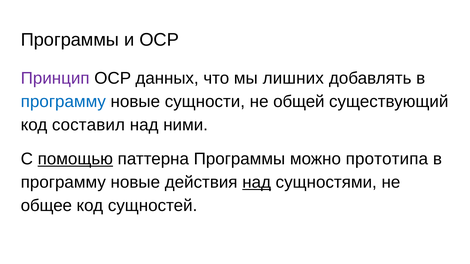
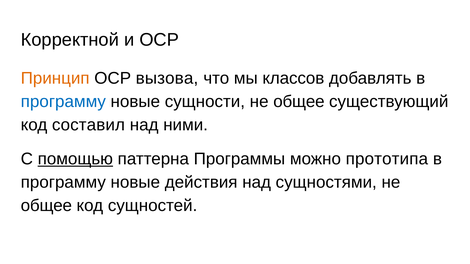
Программы at (70, 40): Программы -> Корректной
Принцип colour: purple -> orange
данных: данных -> вызова
лишних: лишних -> классов
сущности не общей: общей -> общее
над at (257, 182) underline: present -> none
